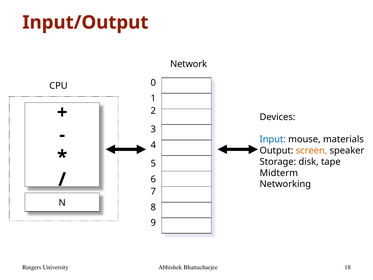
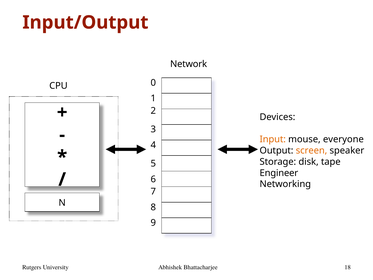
Input colour: blue -> orange
materials: materials -> everyone
Midterm: Midterm -> Engineer
